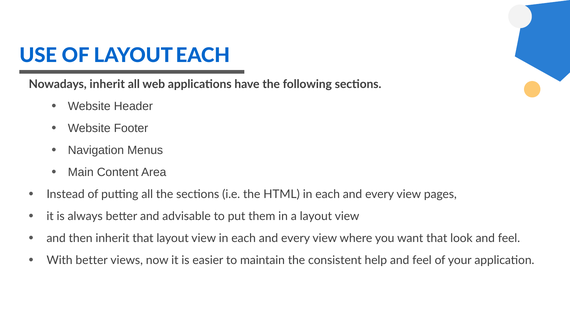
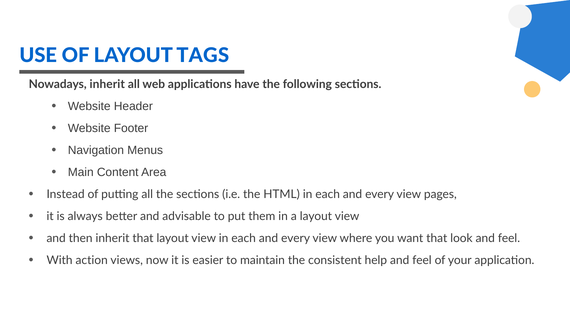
LAYOUT EACH: EACH -> TAGS
With better: better -> action
